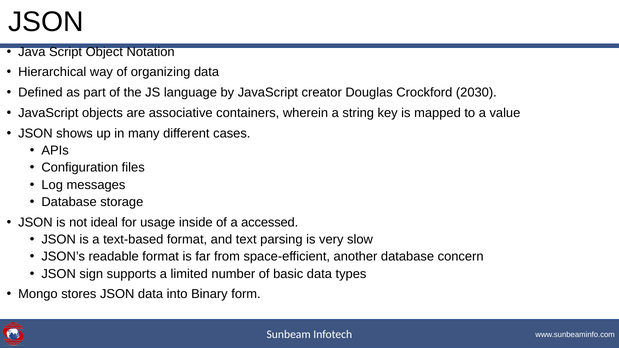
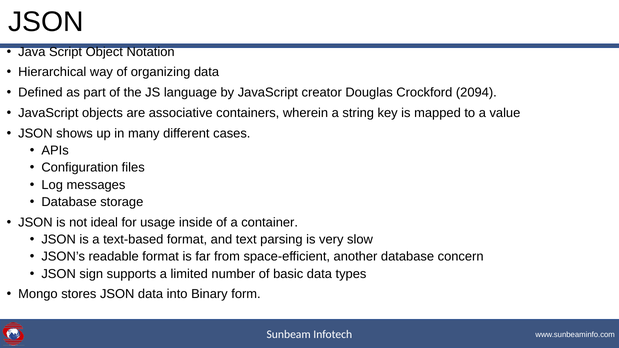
2030: 2030 -> 2094
accessed: accessed -> container
